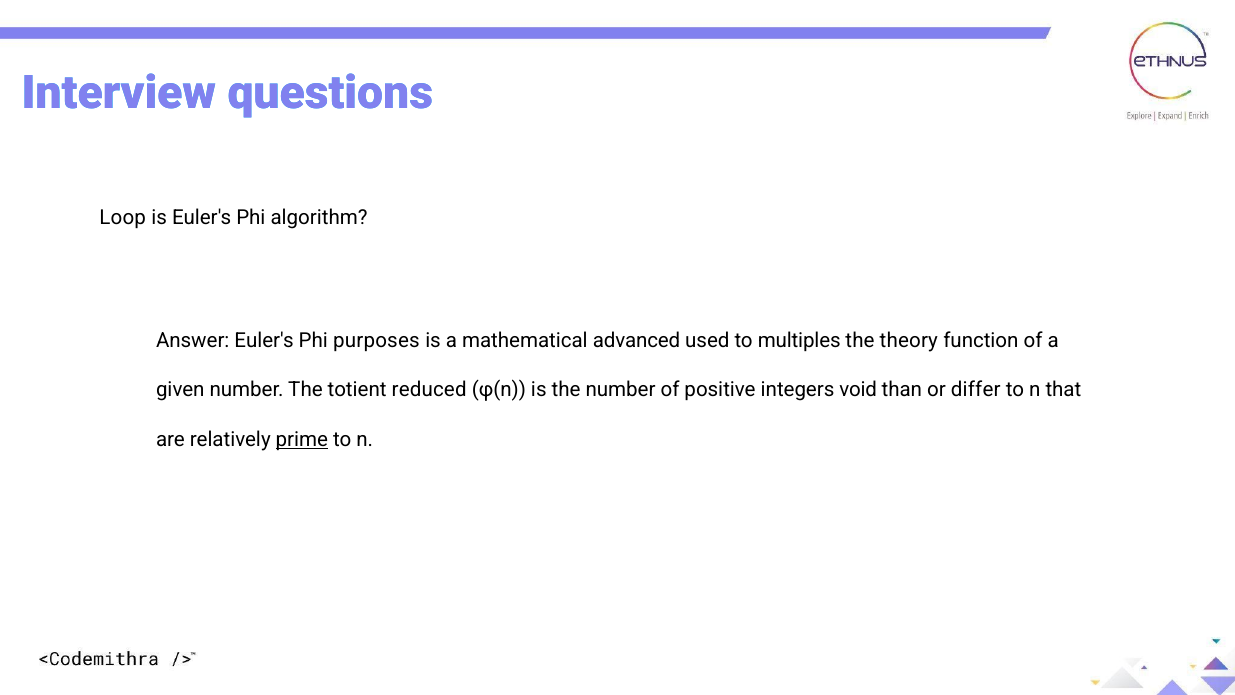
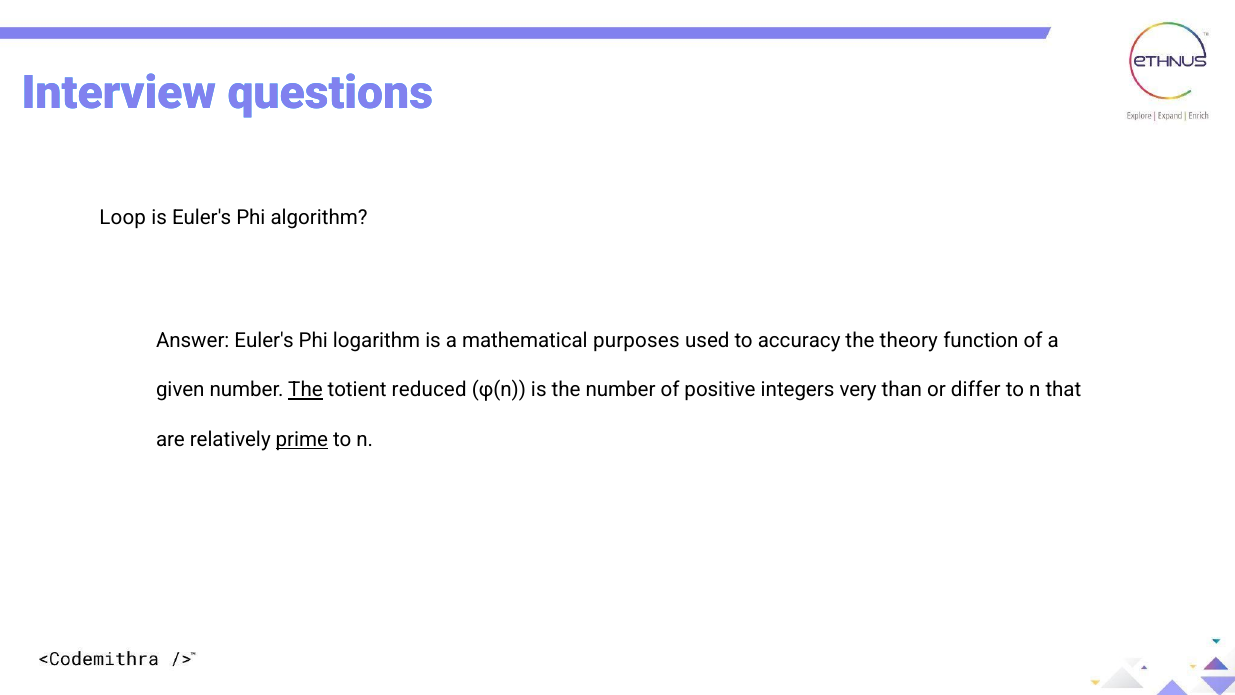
purposes: purposes -> logarithm
advanced: advanced -> purposes
multiples: multiples -> accuracy
The at (305, 390) underline: none -> present
void: void -> very
